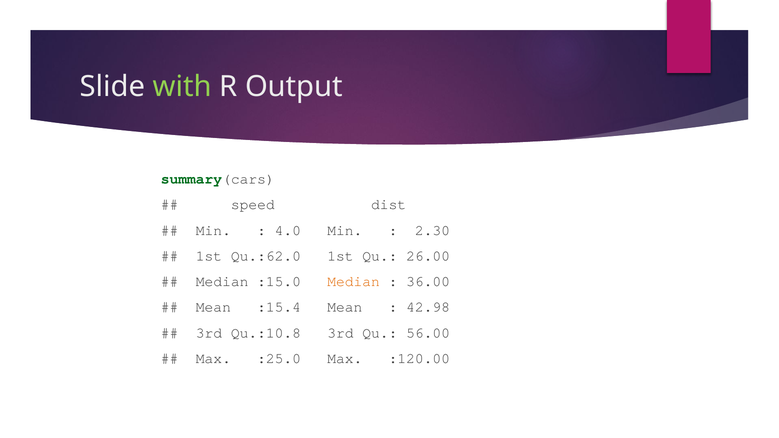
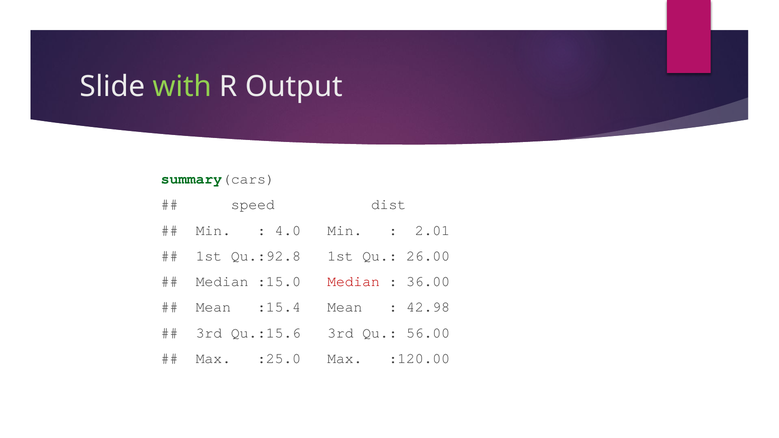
2.30: 2.30 -> 2.01
Qu.:62.0: Qu.:62.0 -> Qu.:92.8
Median at (354, 282) colour: orange -> red
Qu.:10.8: Qu.:10.8 -> Qu.:15.6
